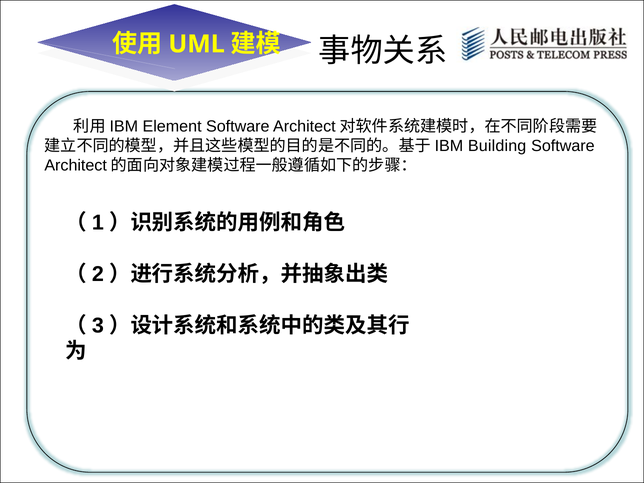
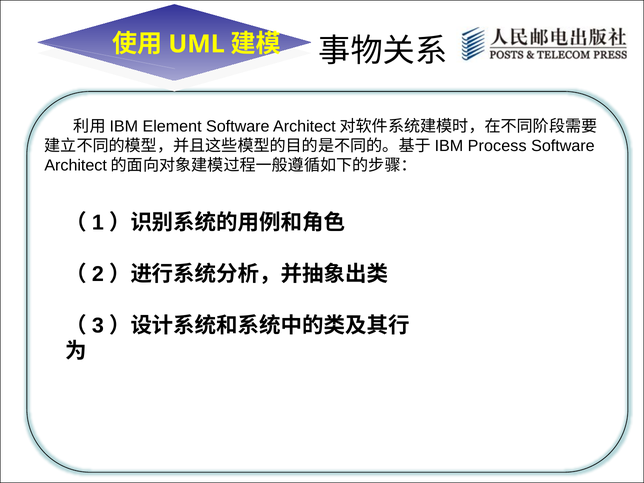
Building: Building -> Process
